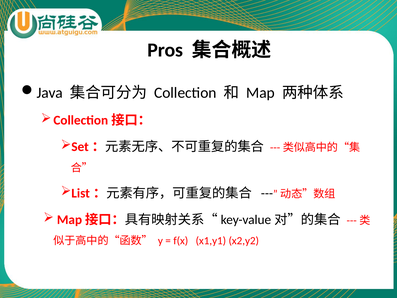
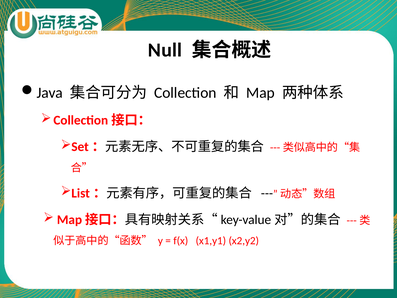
Pros: Pros -> Null
